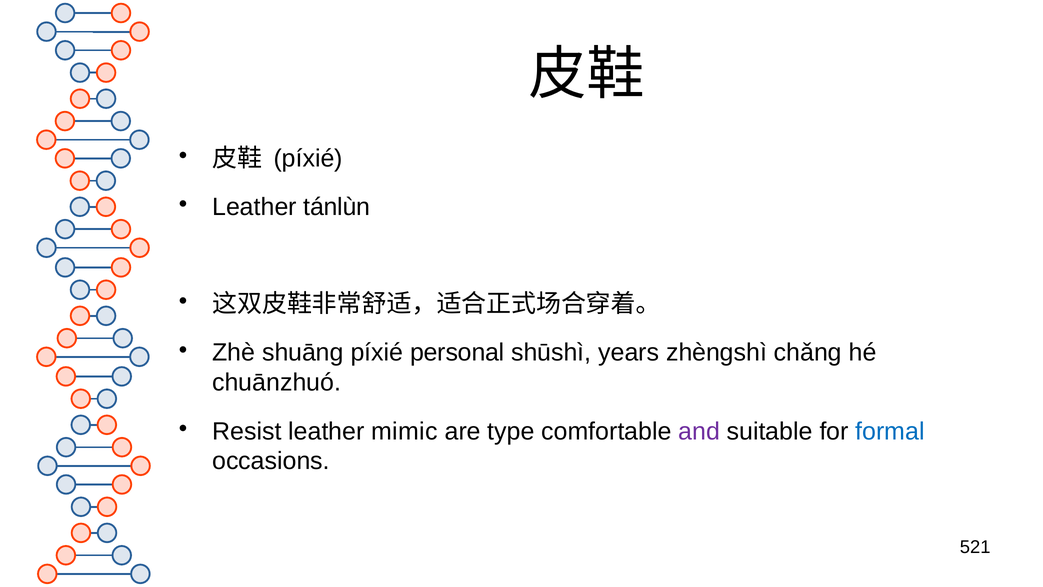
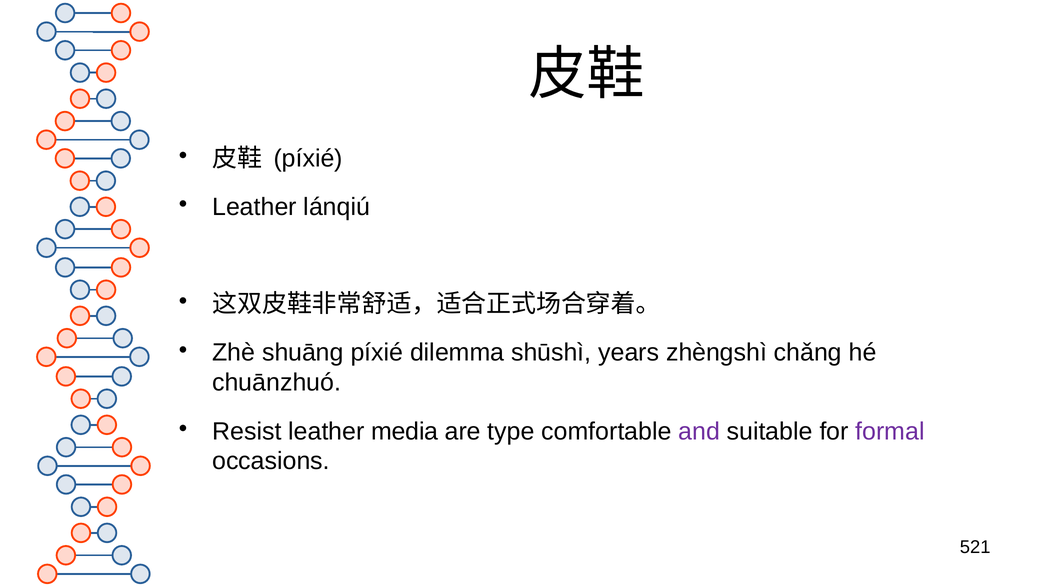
tánlùn: tánlùn -> lánqiú
personal: personal -> dilemma
mimic: mimic -> media
formal colour: blue -> purple
